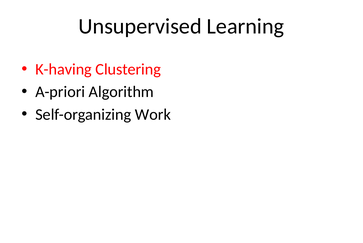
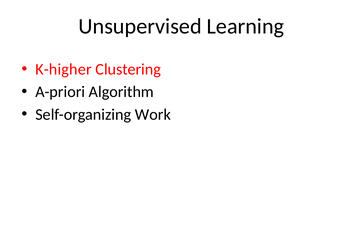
K-having: K-having -> K-higher
